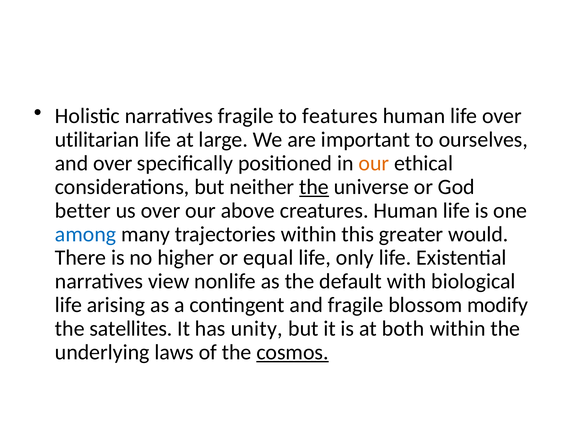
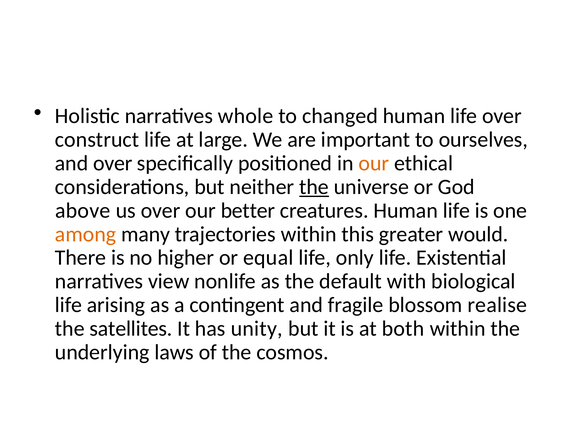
narratives fragile: fragile -> whole
features: features -> changed
utilitarian: utilitarian -> construct
better: better -> above
above: above -> better
among colour: blue -> orange
modify: modify -> realise
cosmos underline: present -> none
